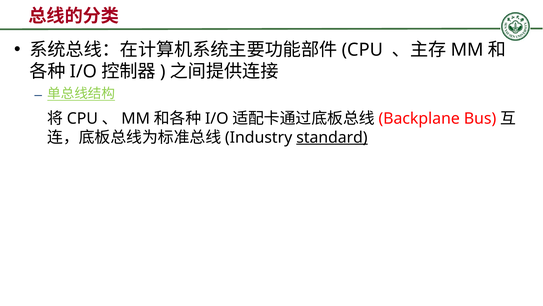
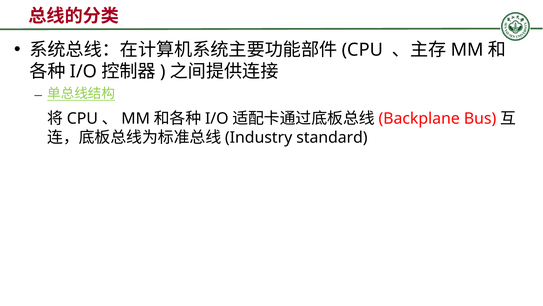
standard underline: present -> none
